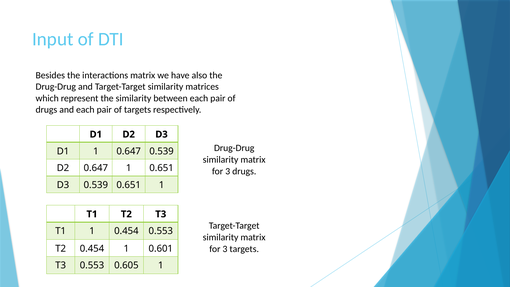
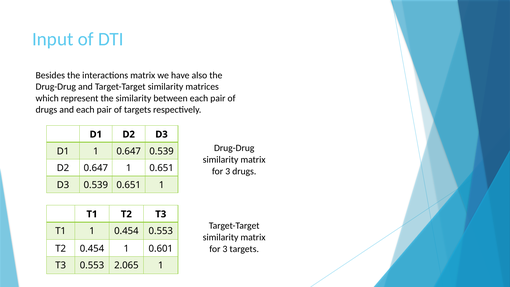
0.605: 0.605 -> 2.065
